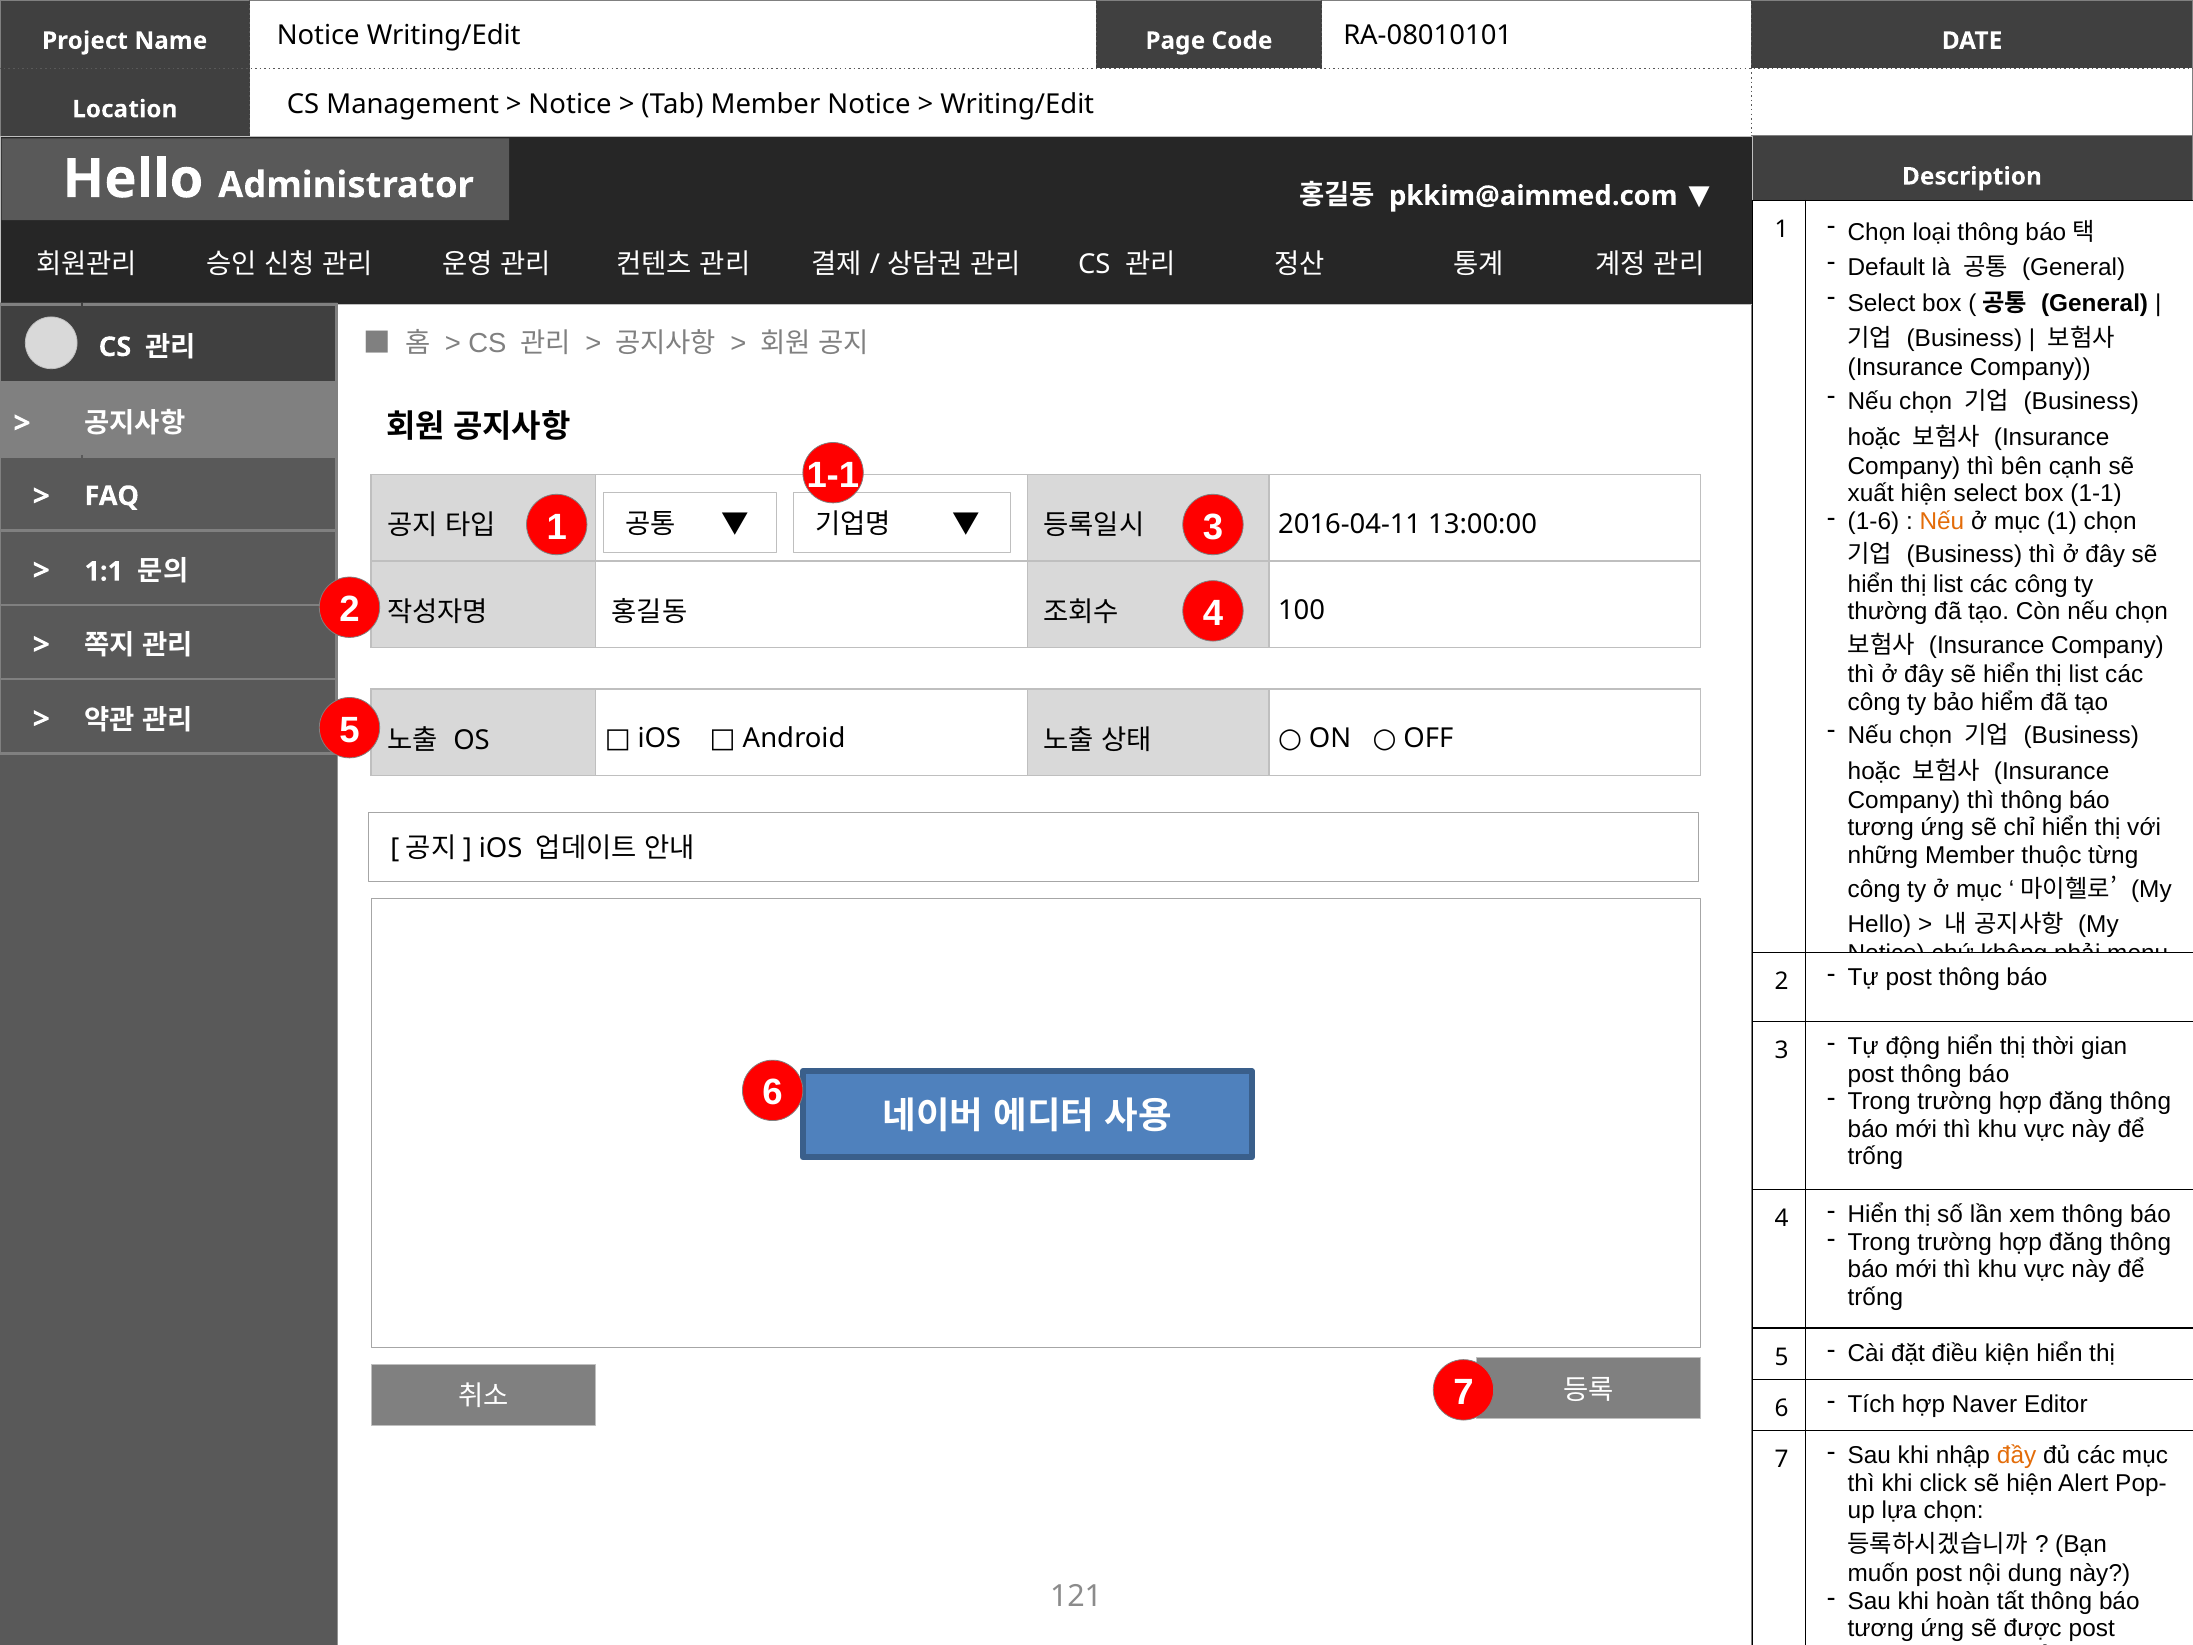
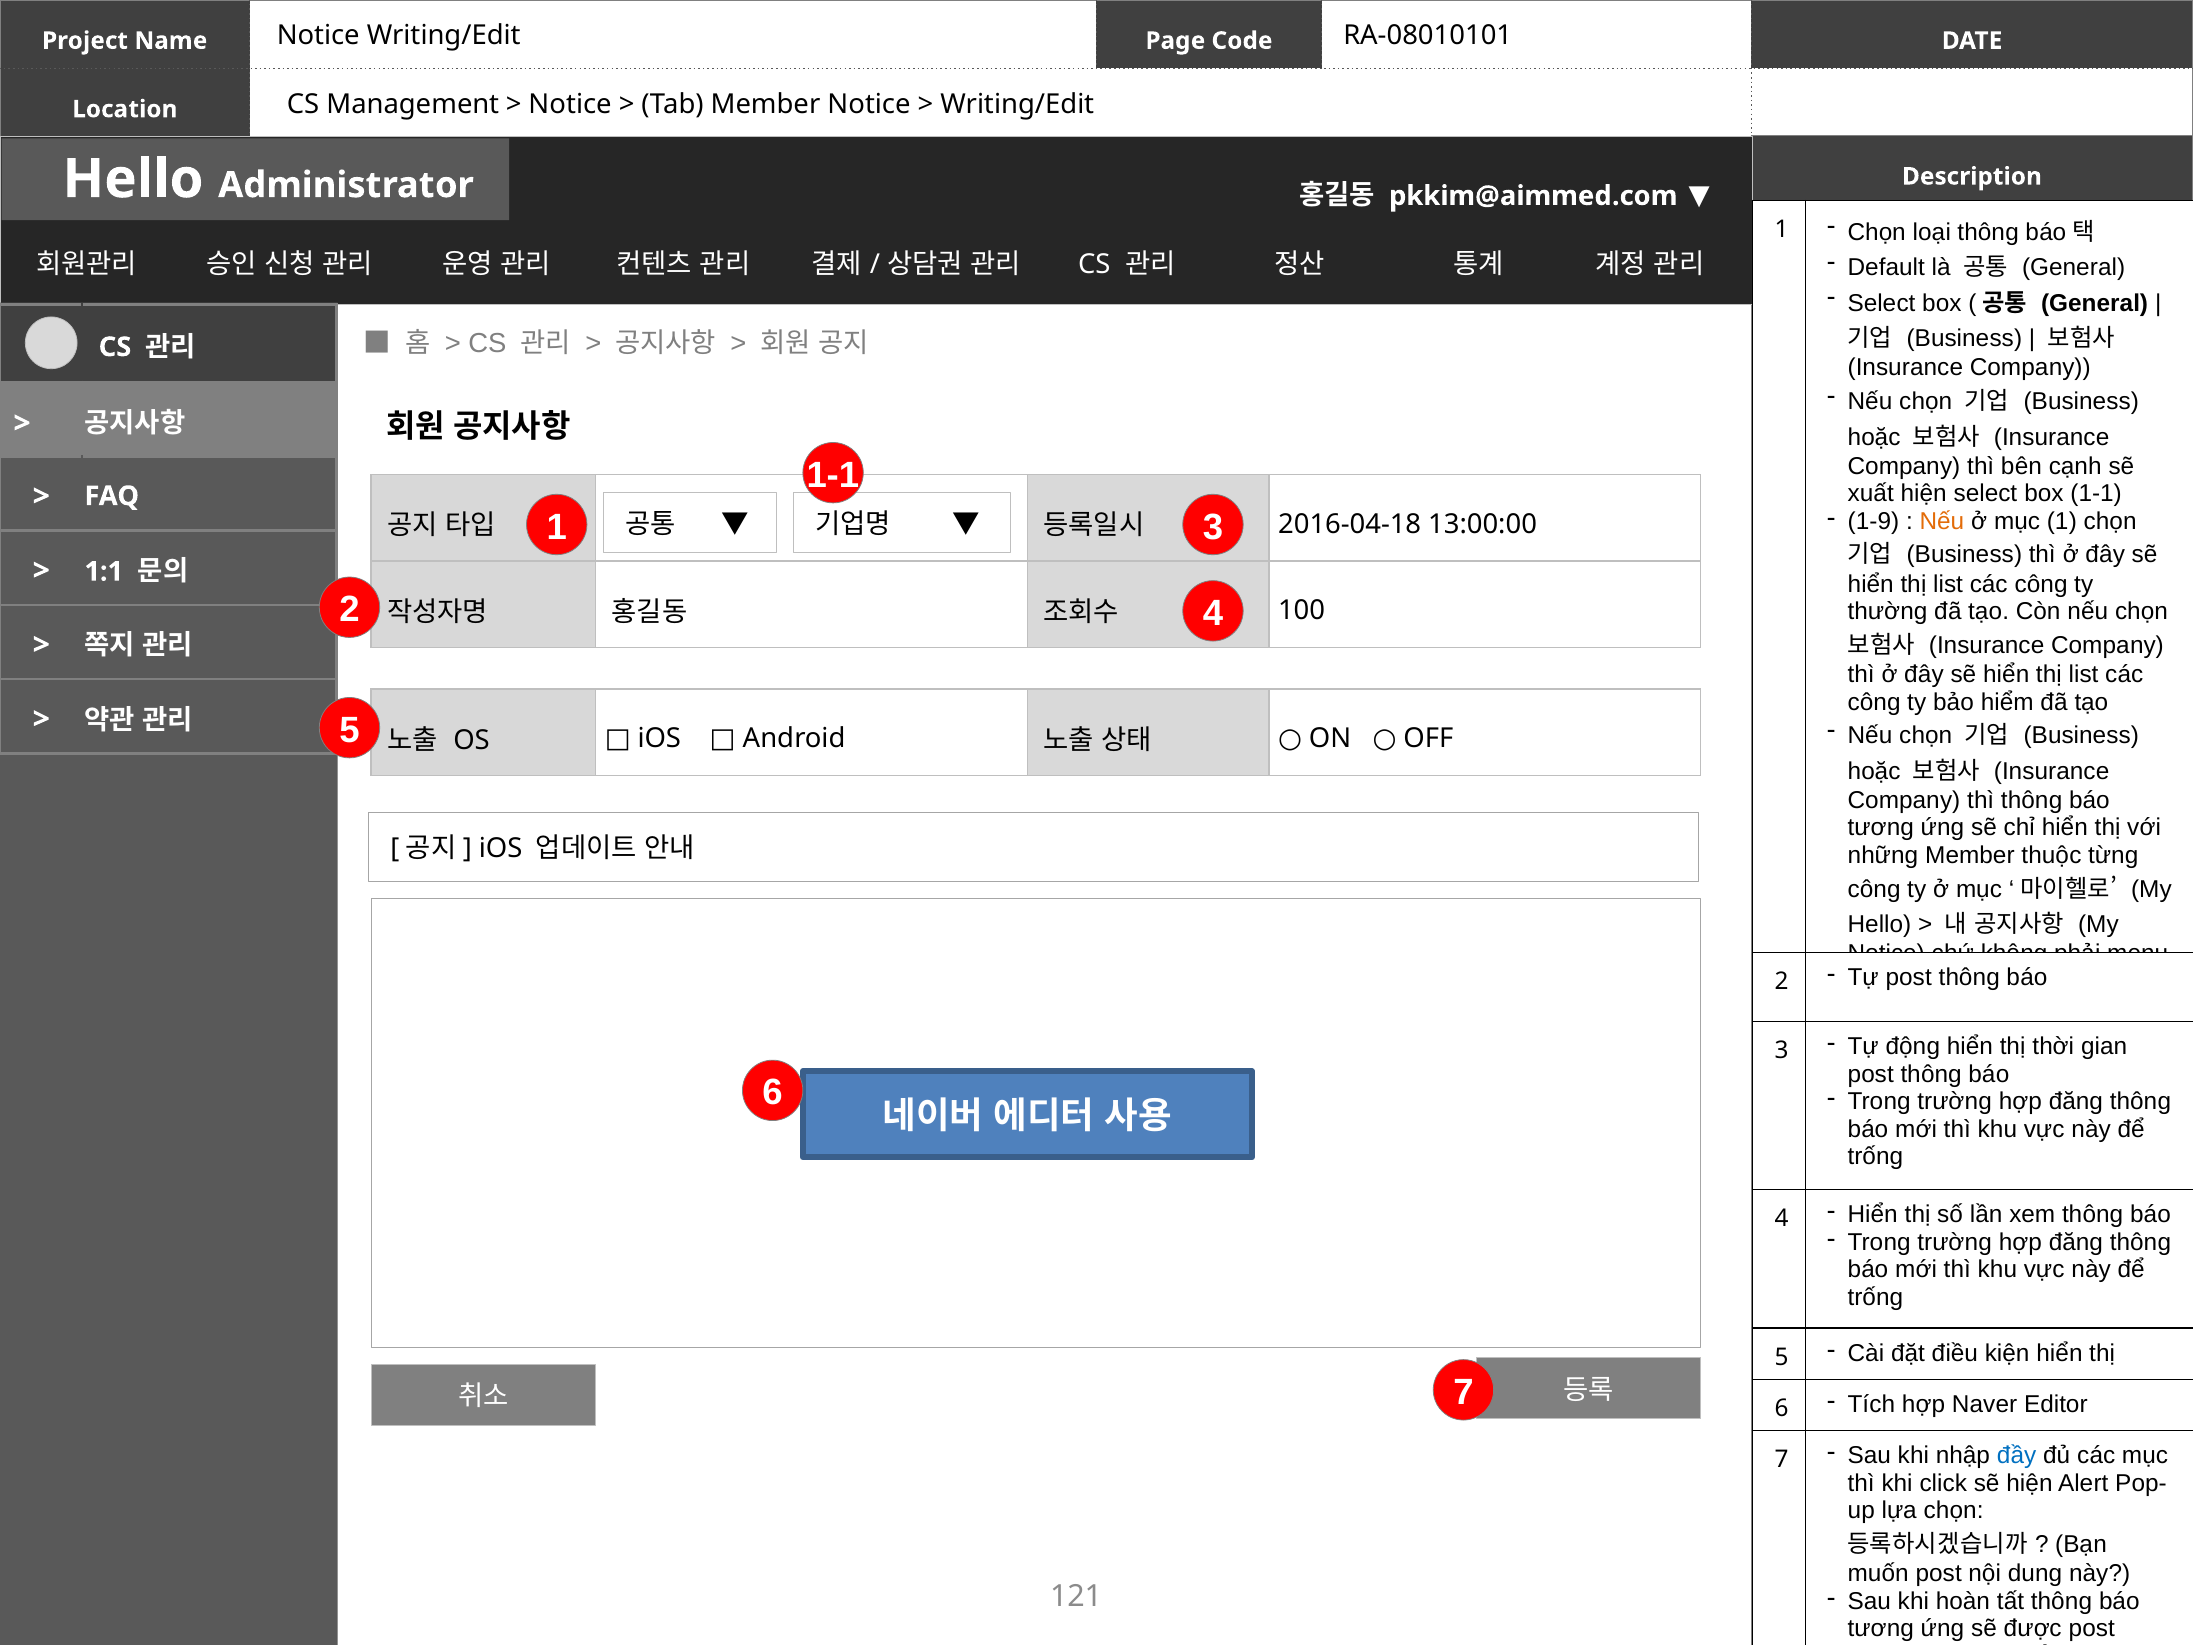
1-6: 1-6 -> 1-9
2016-04-11: 2016-04-11 -> 2016-04-18
đầy colour: orange -> blue
